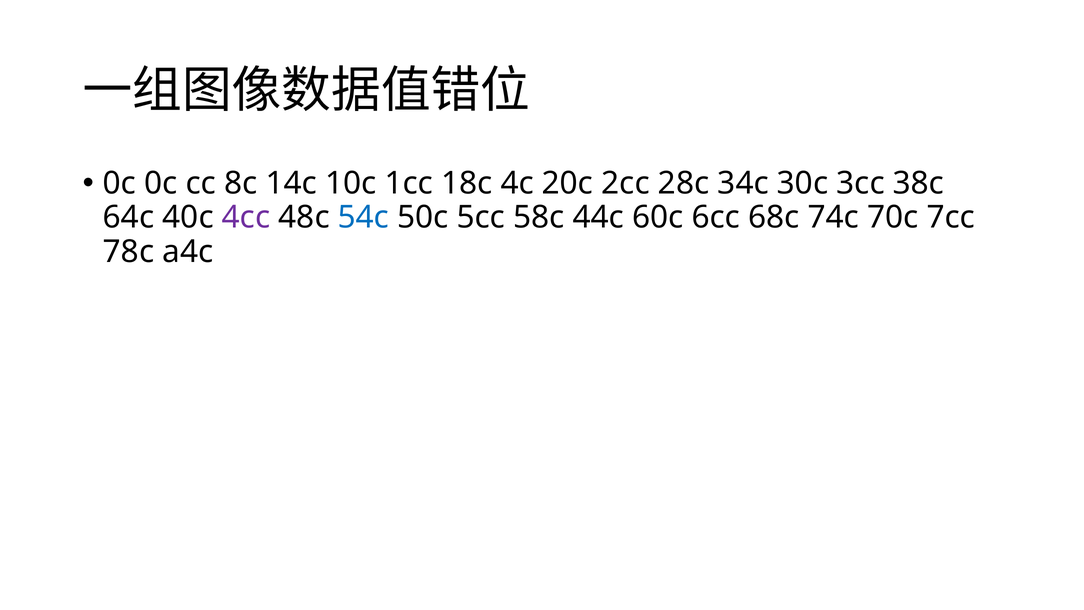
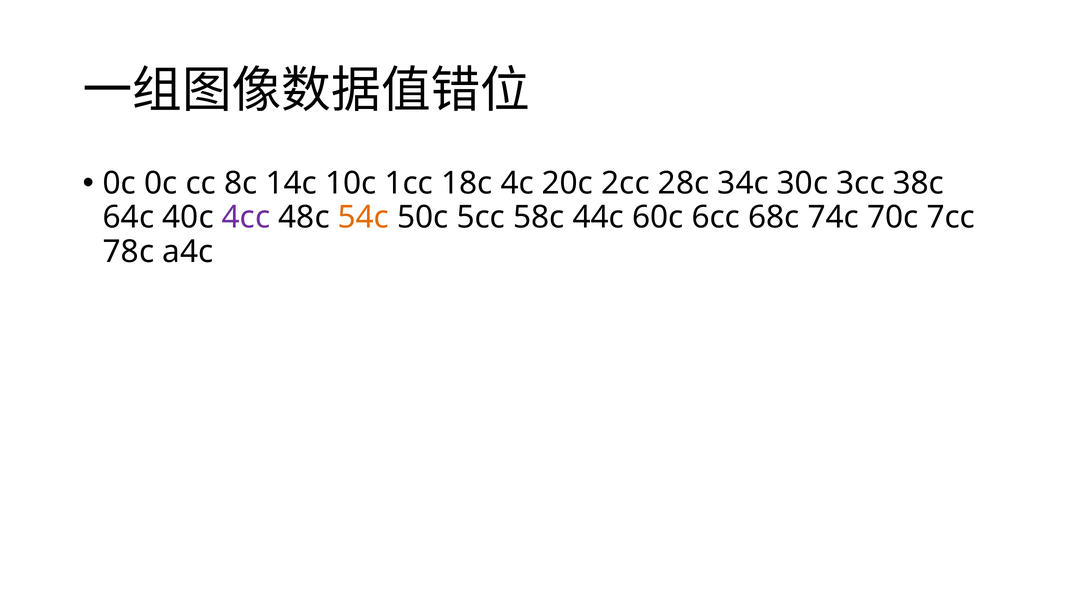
54c colour: blue -> orange
